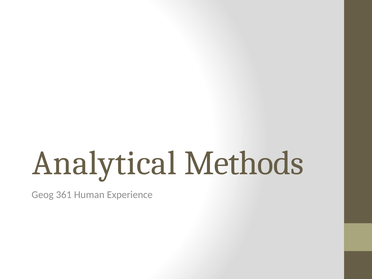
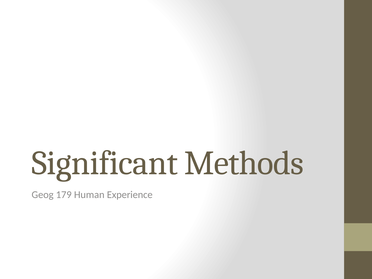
Analytical: Analytical -> Significant
361: 361 -> 179
